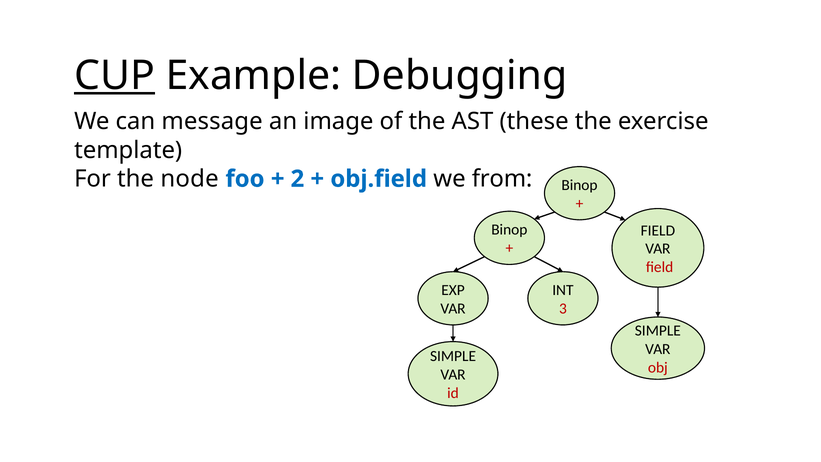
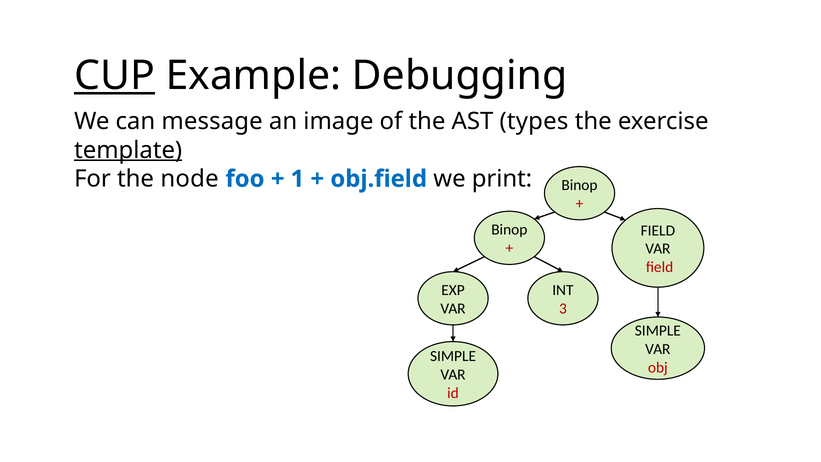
these: these -> types
template underline: none -> present
2: 2 -> 1
from: from -> print
